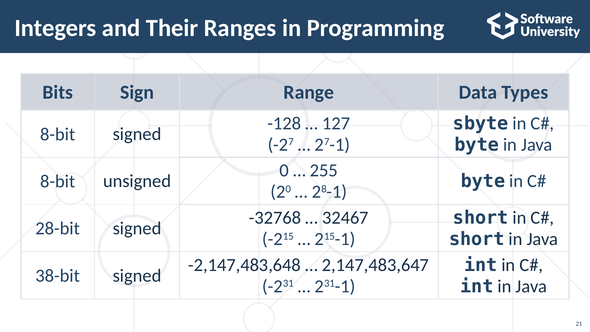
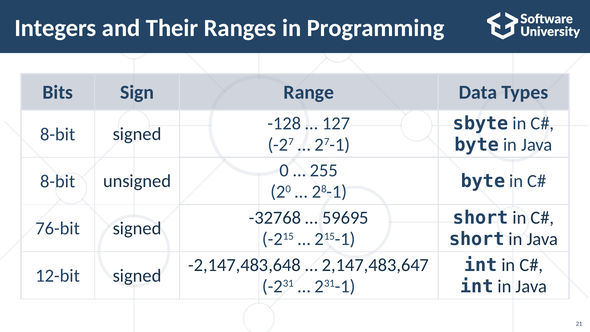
32467: 32467 -> 59695
28-bit: 28-bit -> 76-bit
38-bit: 38-bit -> 12-bit
